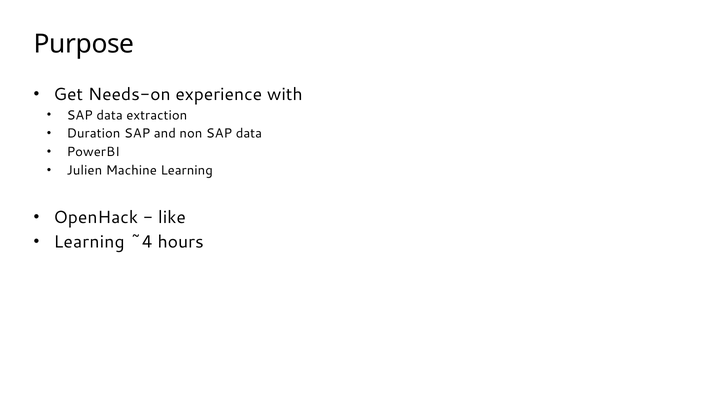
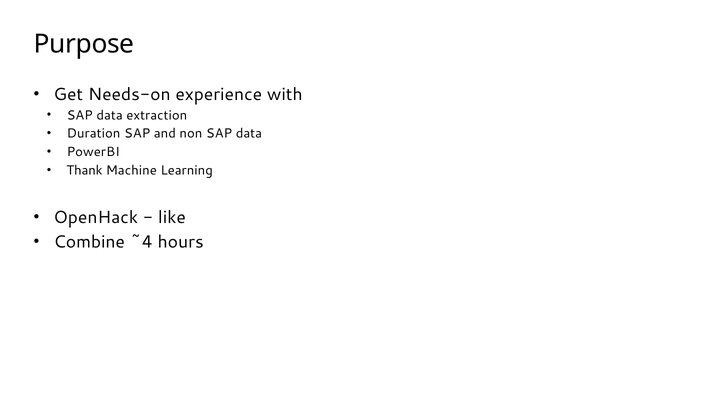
Julien: Julien -> Thank
Learning at (89, 242): Learning -> Combine
